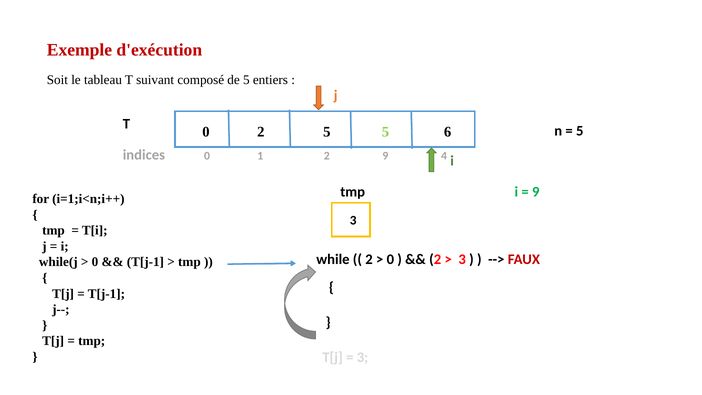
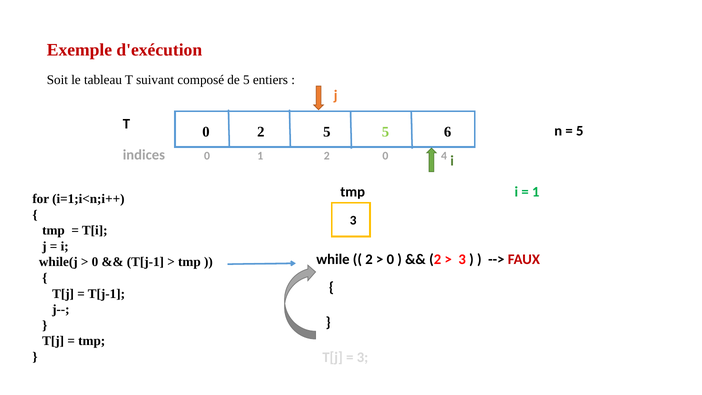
2 9: 9 -> 0
9 at (536, 192): 9 -> 1
